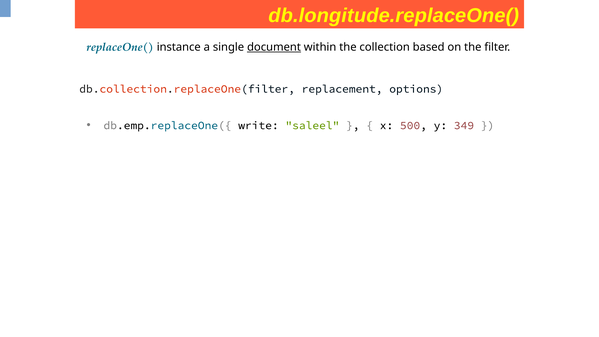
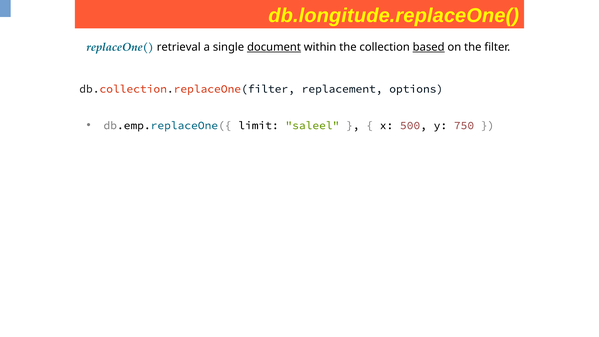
instance: instance -> retrieval
based underline: none -> present
write: write -> limit
349: 349 -> 750
